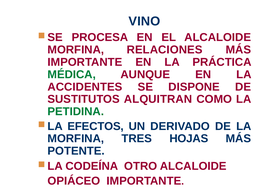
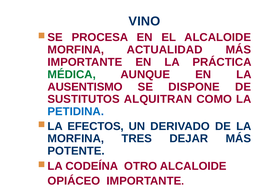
RELACIONES: RELACIONES -> ACTUALIDAD
ACCIDENTES: ACCIDENTES -> AUSENTISMO
PETIDINA colour: green -> blue
HOJAS: HOJAS -> DEJAR
